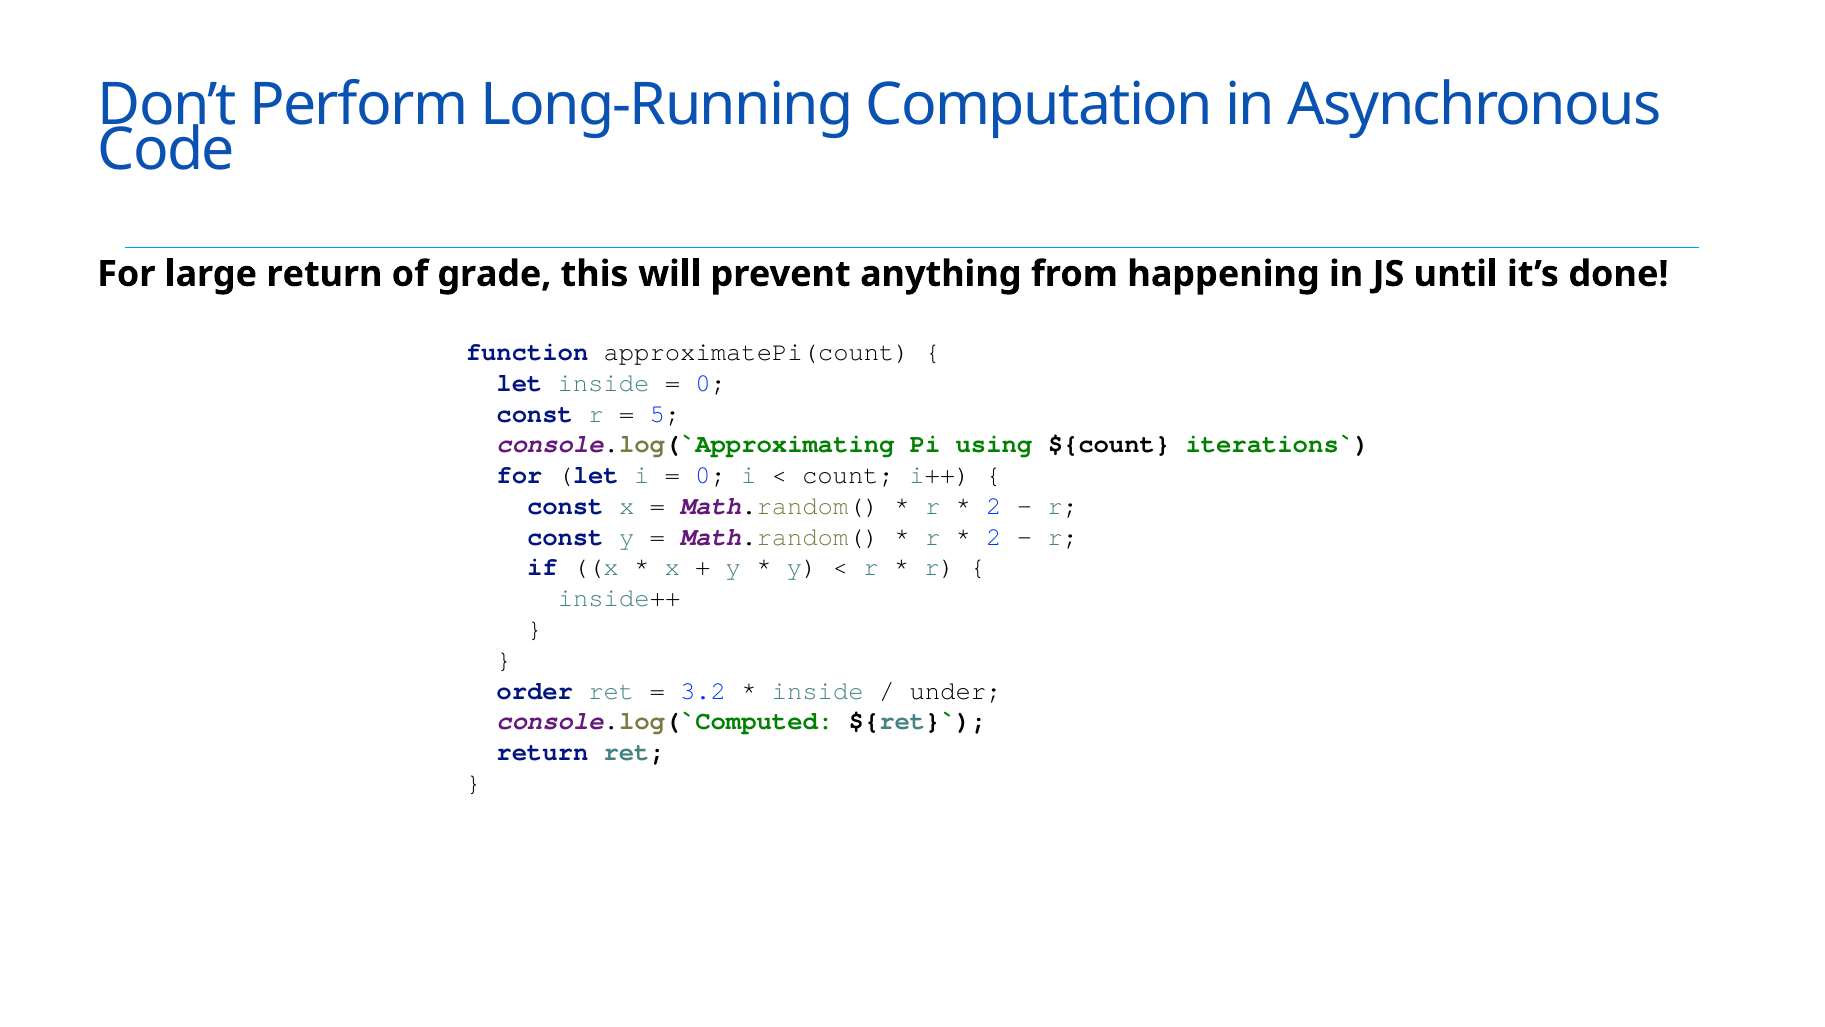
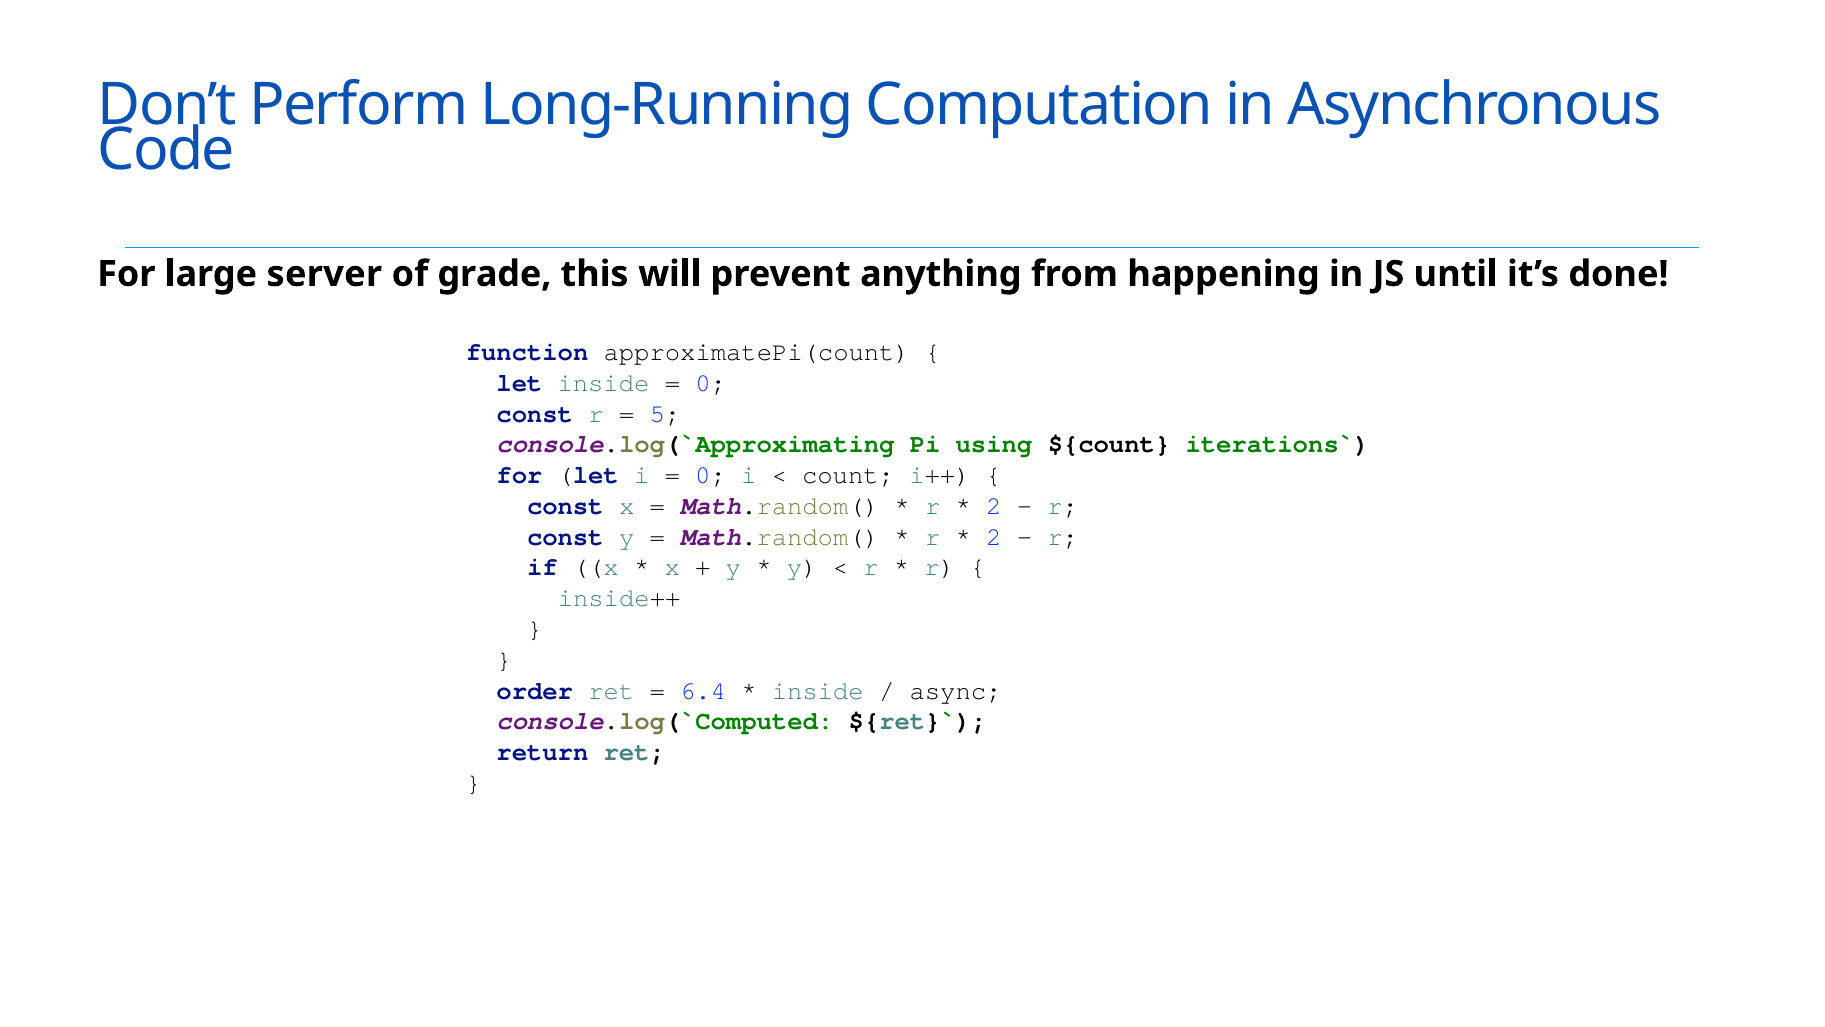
large return: return -> server
3.2: 3.2 -> 6.4
under: under -> async
